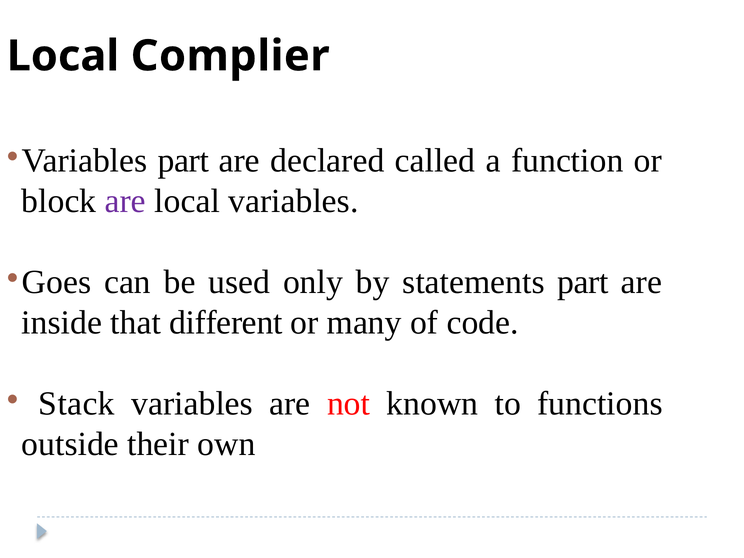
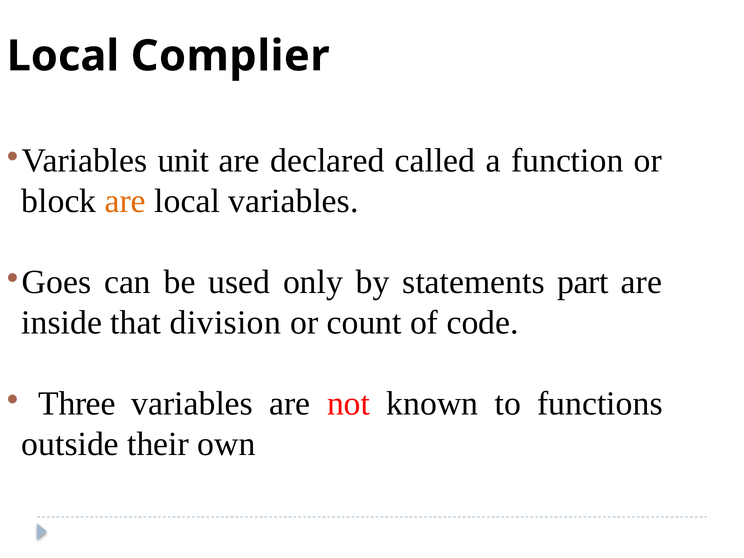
Variables part: part -> unit
are at (125, 201) colour: purple -> orange
different: different -> division
many: many -> count
Stack: Stack -> Three
